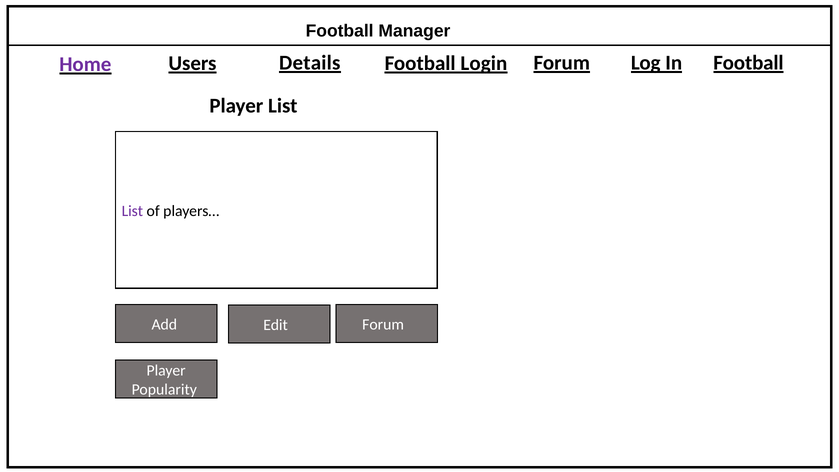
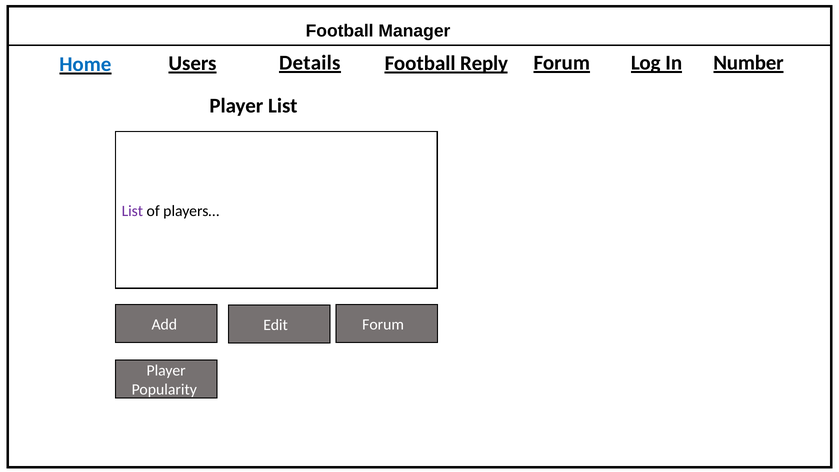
Home colour: purple -> blue
Login: Login -> Reply
In Football: Football -> Number
